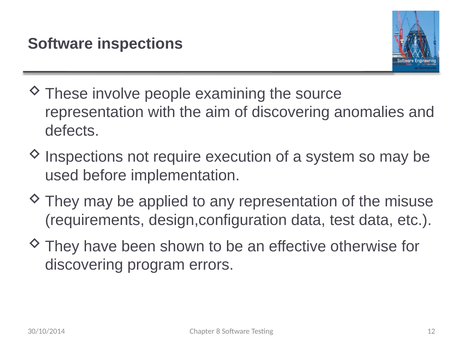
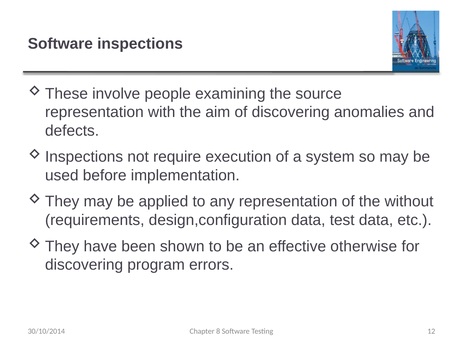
misuse: misuse -> without
